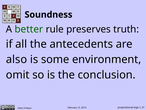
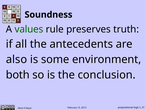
better: better -> values
omit: omit -> both
